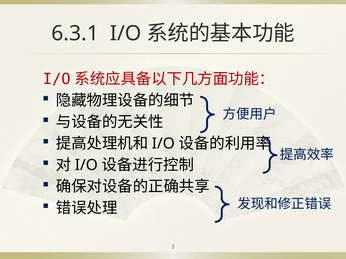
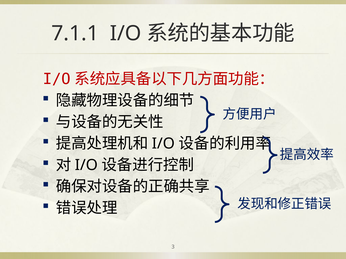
6.3.1: 6.3.1 -> 7.1.1
